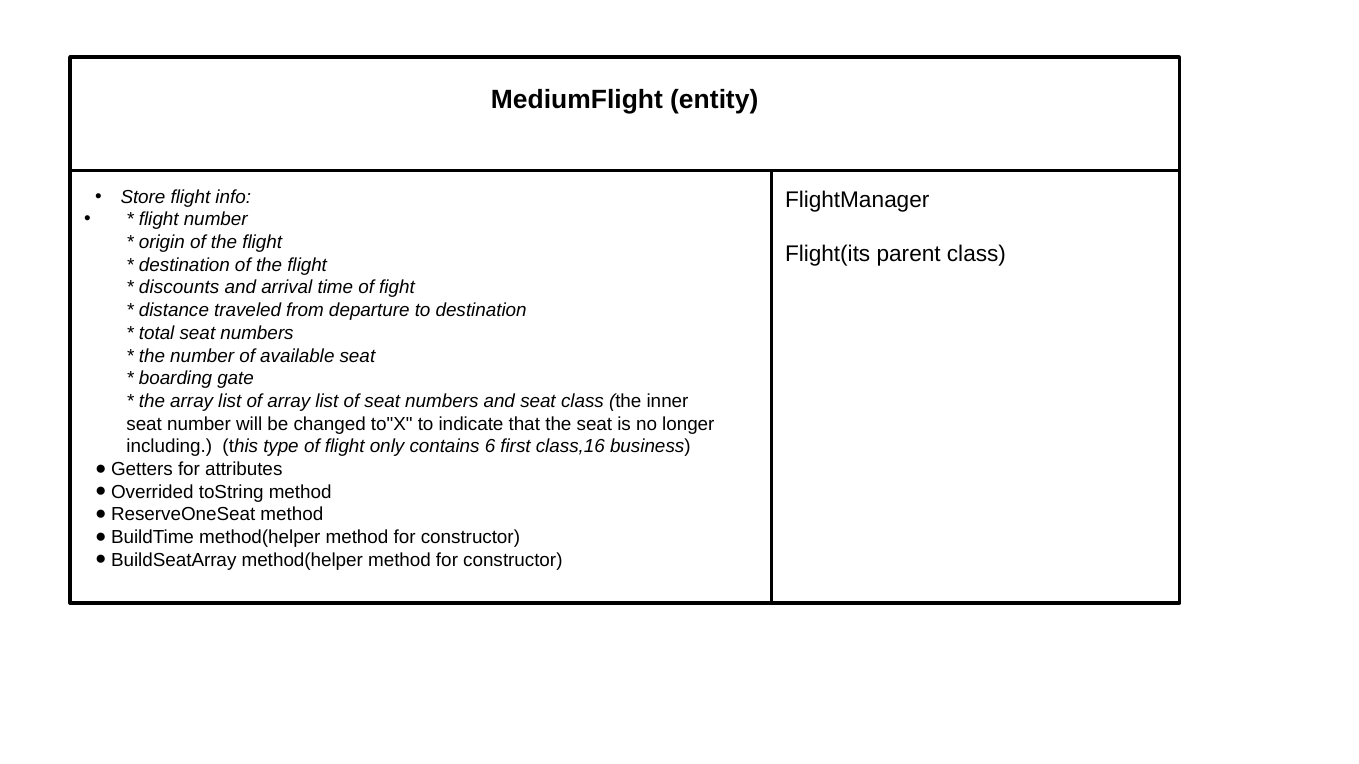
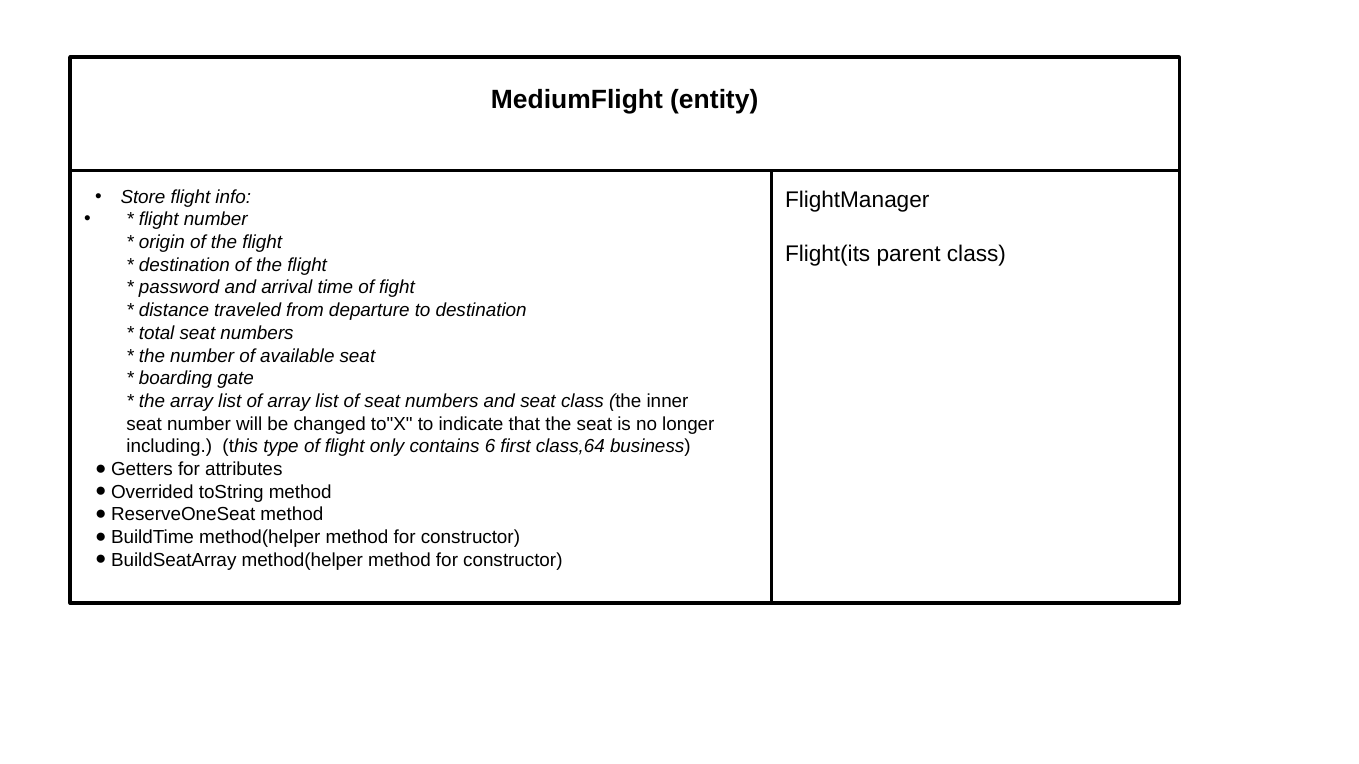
discounts: discounts -> password
class,16: class,16 -> class,64
